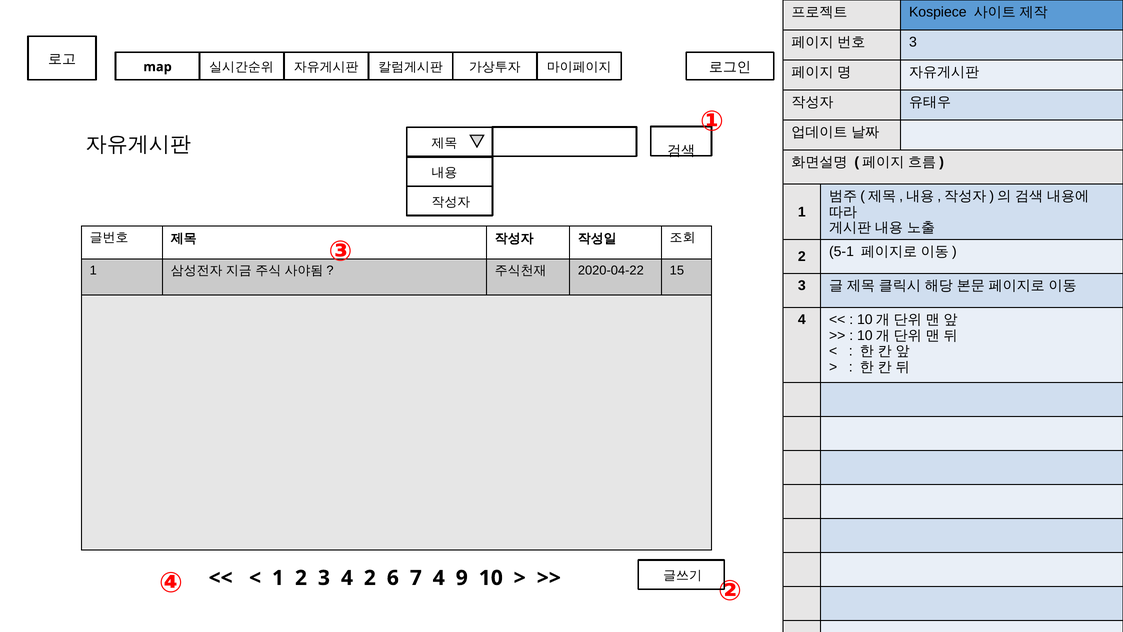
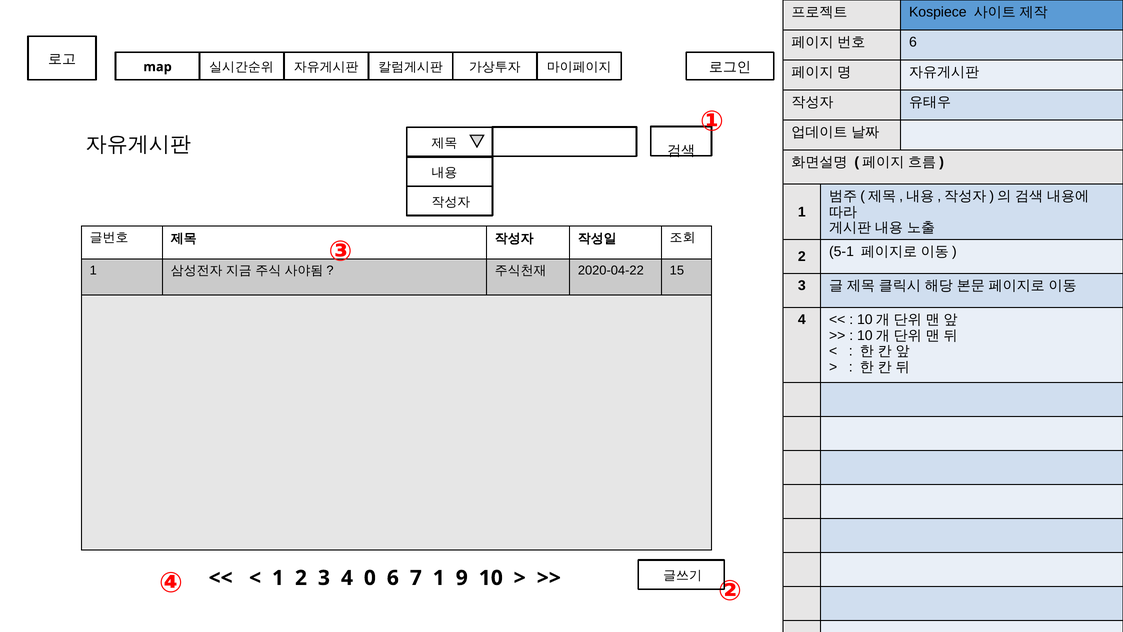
3 at (913, 42): 3 -> 6
4 2: 2 -> 0
7 4: 4 -> 1
